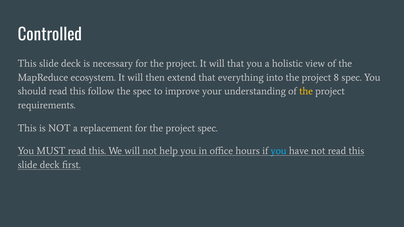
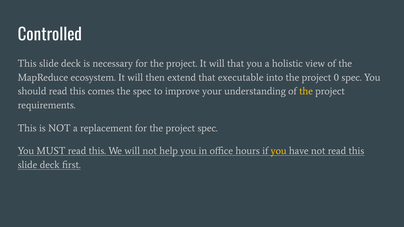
everything: everything -> executable
8: 8 -> 0
follow: follow -> comes
you at (279, 151) colour: light blue -> yellow
